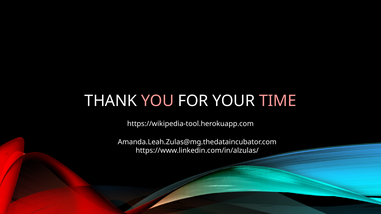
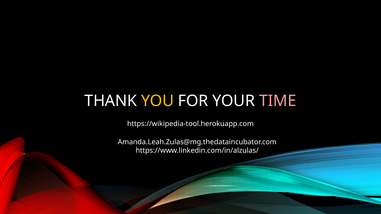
YOU colour: pink -> yellow
